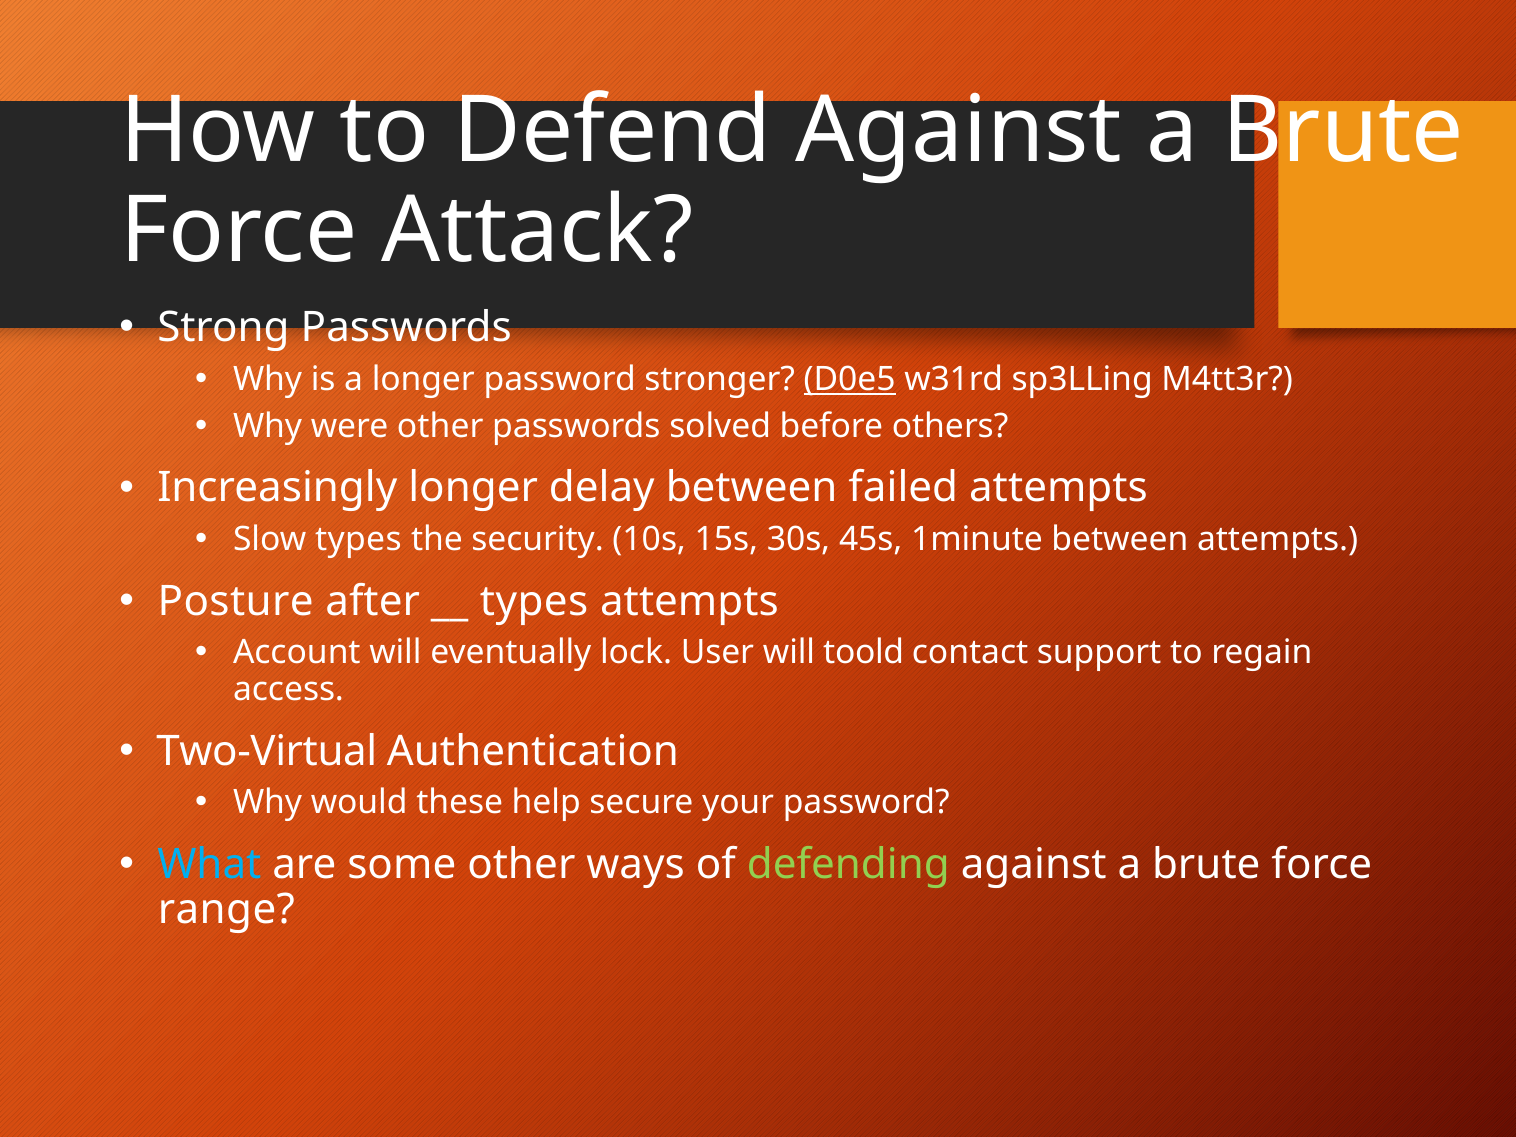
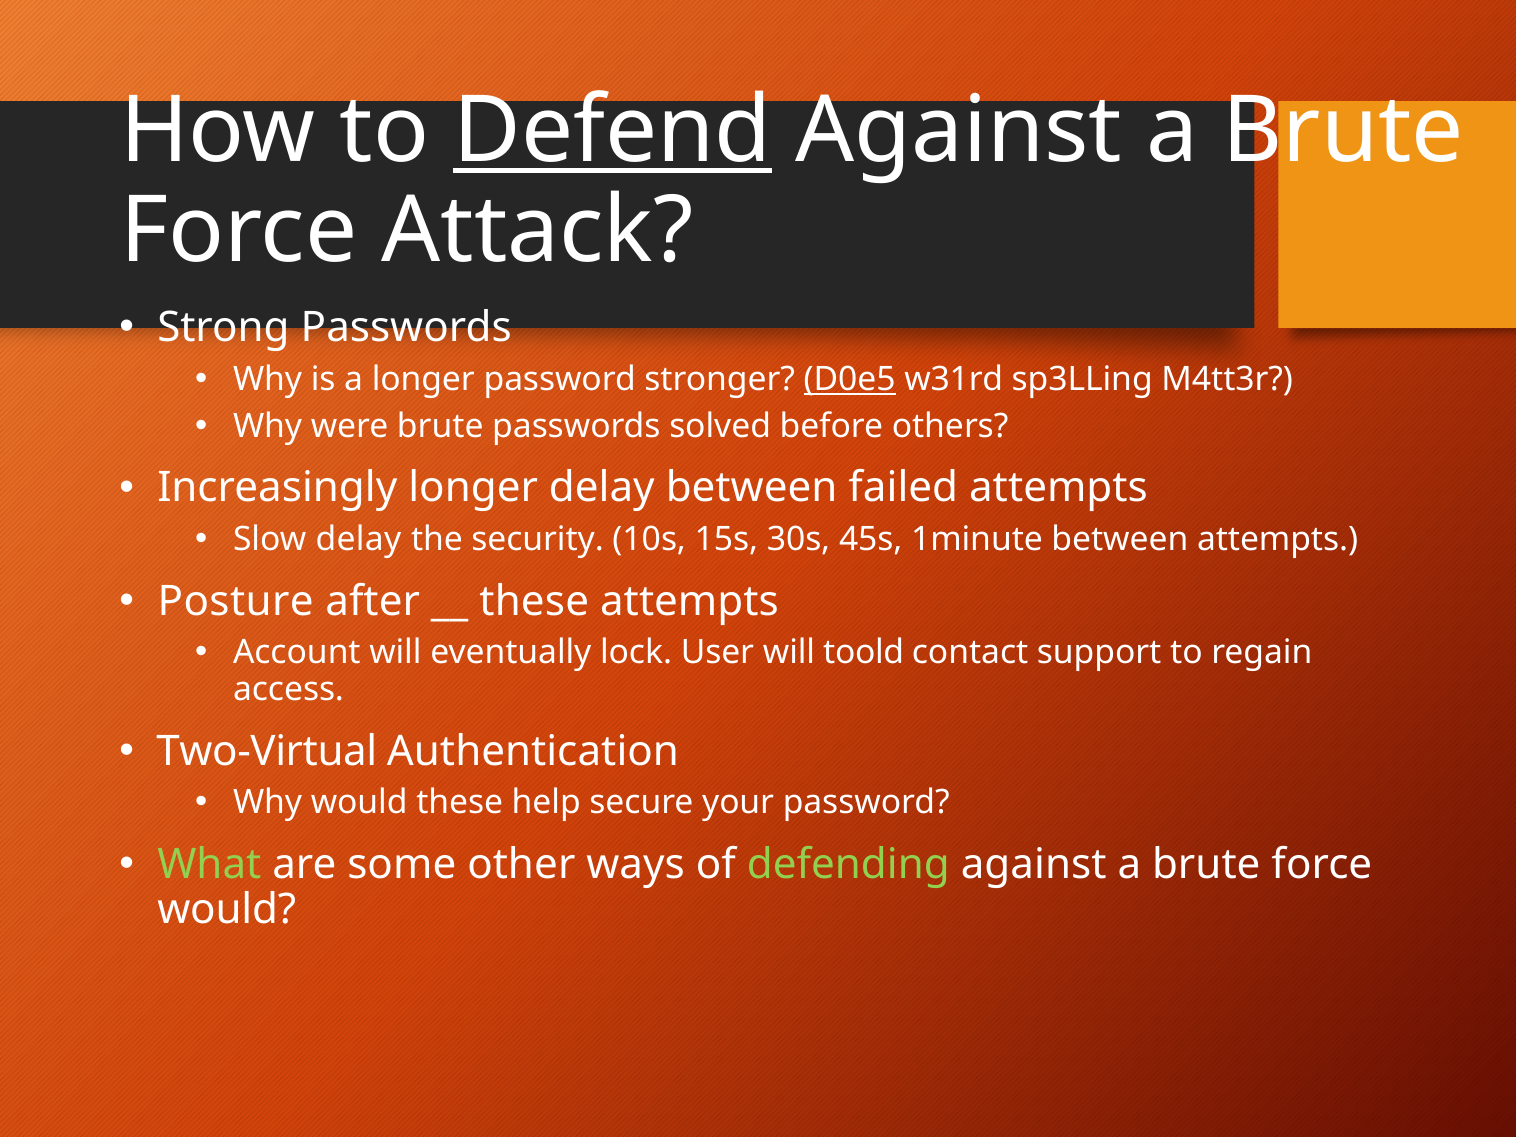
Defend underline: none -> present
were other: other -> brute
Slow types: types -> delay
types at (534, 601): types -> these
What colour: light blue -> light green
range at (226, 910): range -> would
